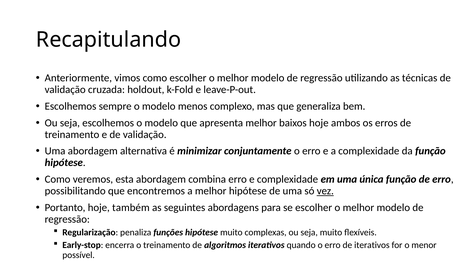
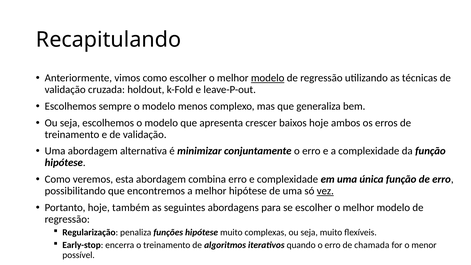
modelo at (268, 78) underline: none -> present
apresenta melhor: melhor -> crescer
de iterativos: iterativos -> chamada
